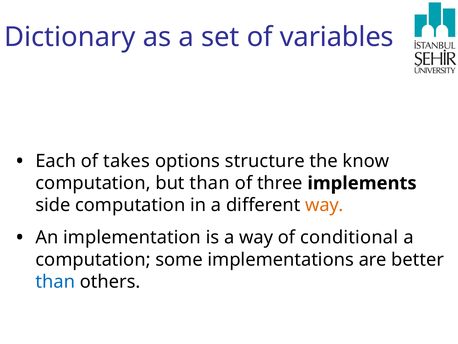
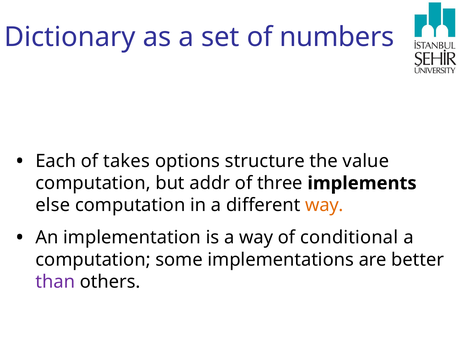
variables: variables -> numbers
know: know -> value
but than: than -> addr
side: side -> else
than at (55, 281) colour: blue -> purple
